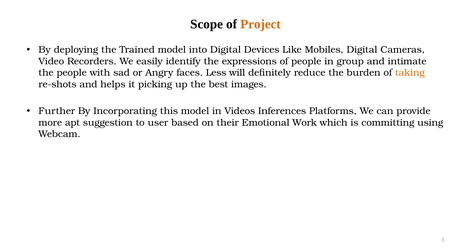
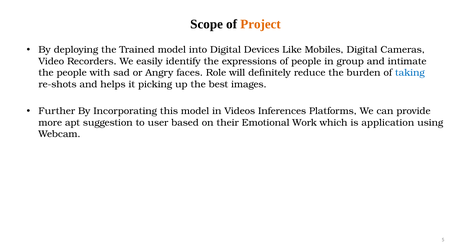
Less: Less -> Role
taking colour: orange -> blue
committing: committing -> application
